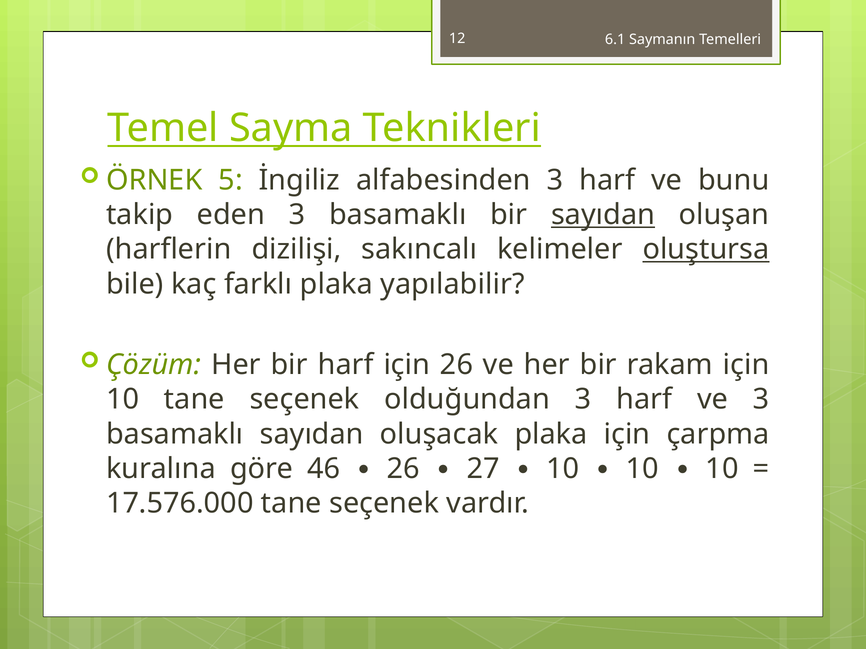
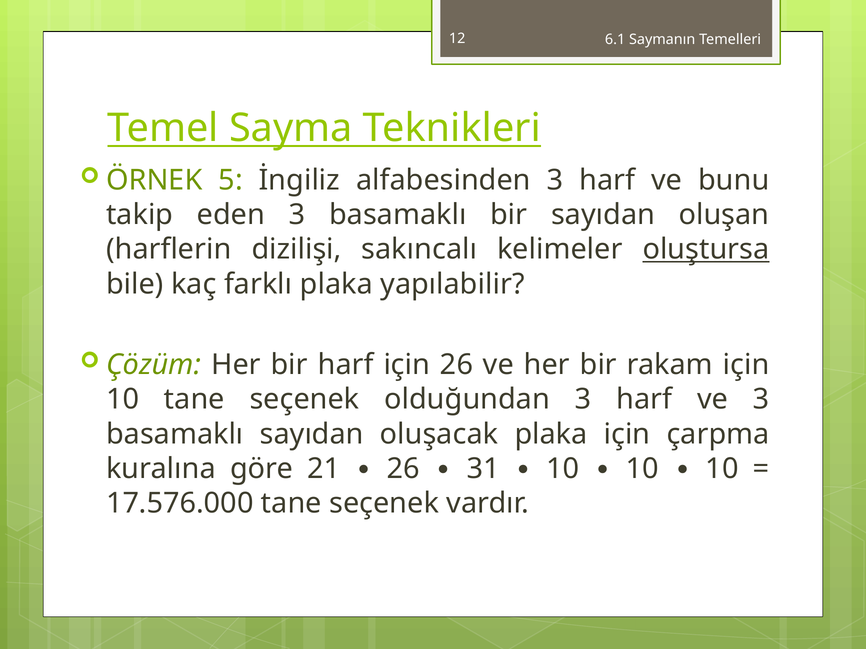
sayıdan at (603, 215) underline: present -> none
46: 46 -> 21
27: 27 -> 31
